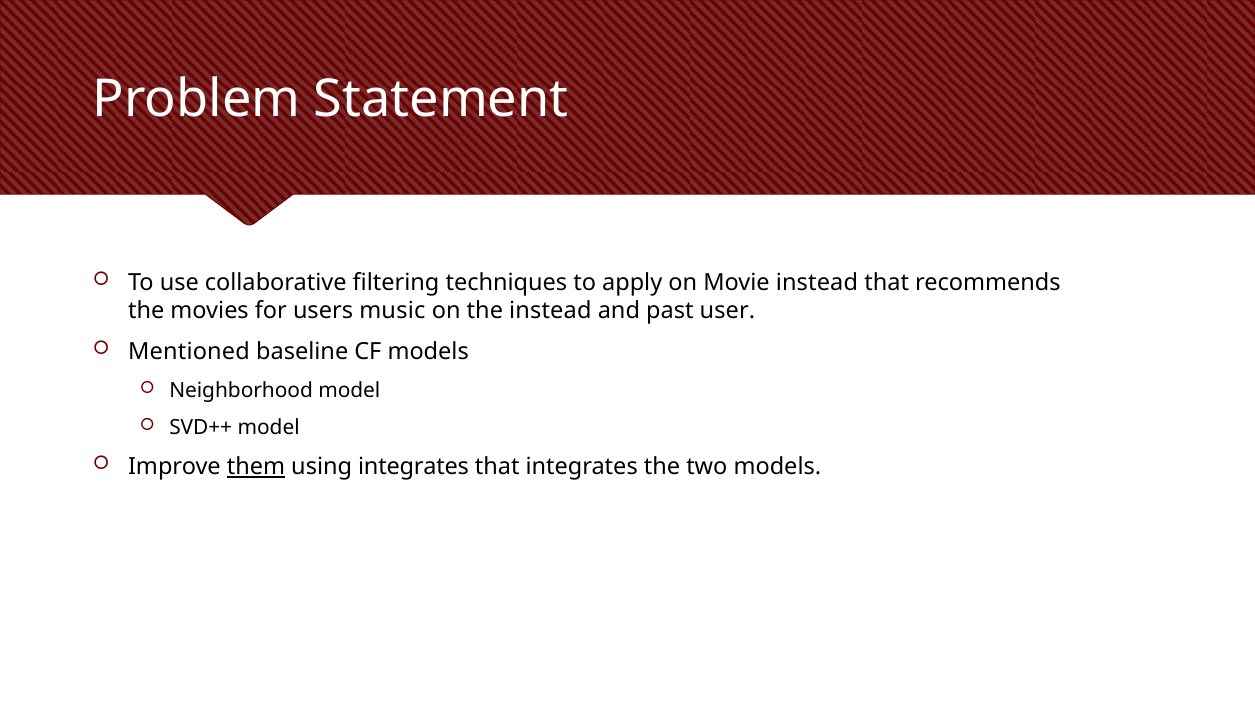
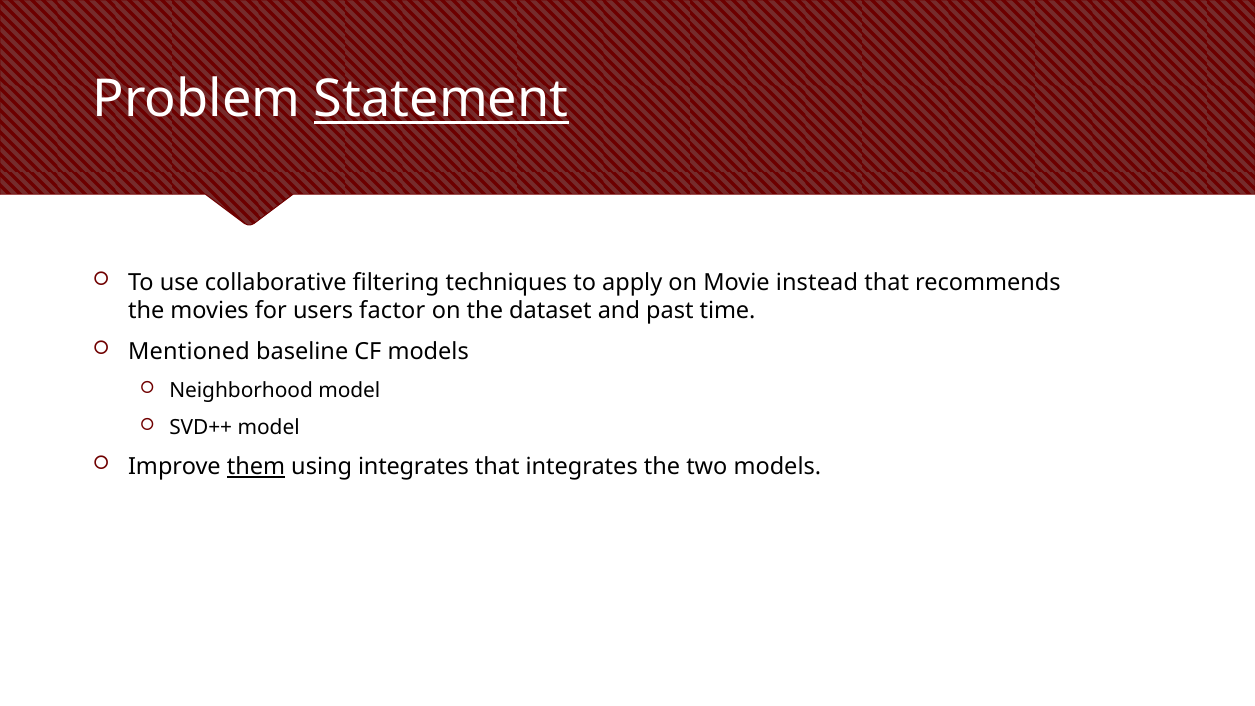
Statement underline: none -> present
music: music -> factor
the instead: instead -> dataset
user: user -> time
